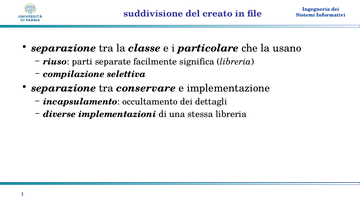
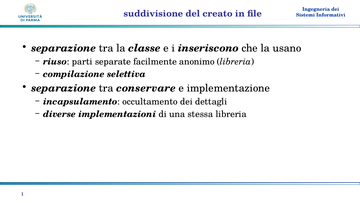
particolare: particolare -> inseriscono
significa: significa -> anonimo
